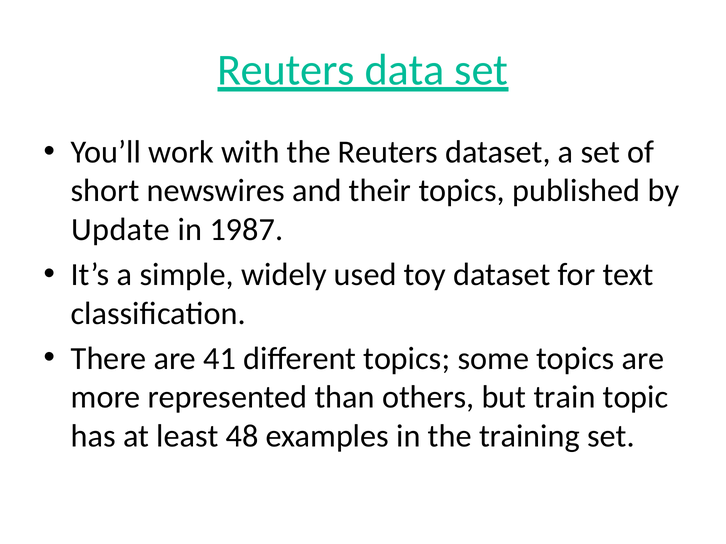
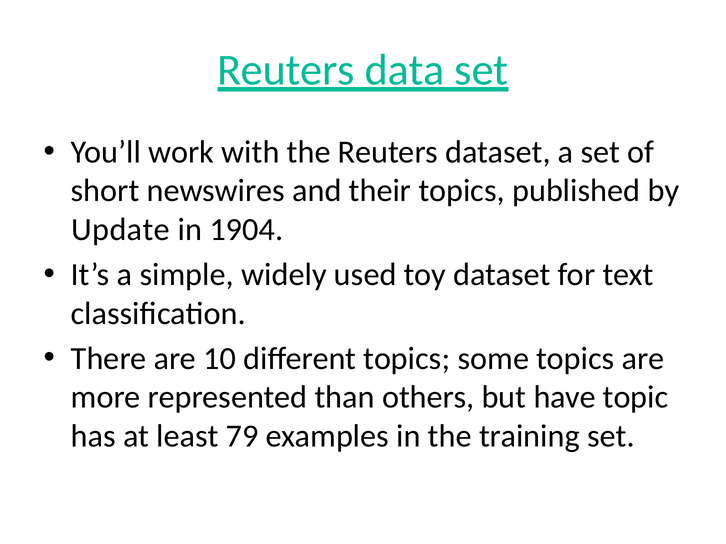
1987: 1987 -> 1904
41: 41 -> 10
train: train -> have
48: 48 -> 79
